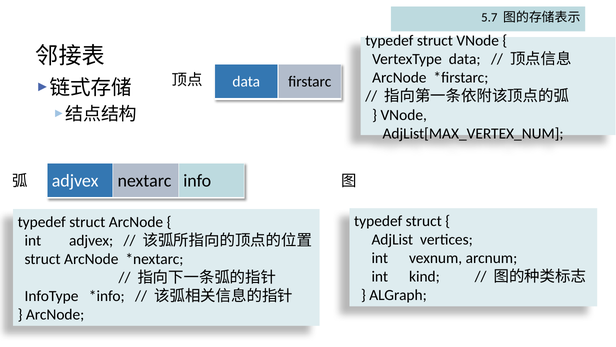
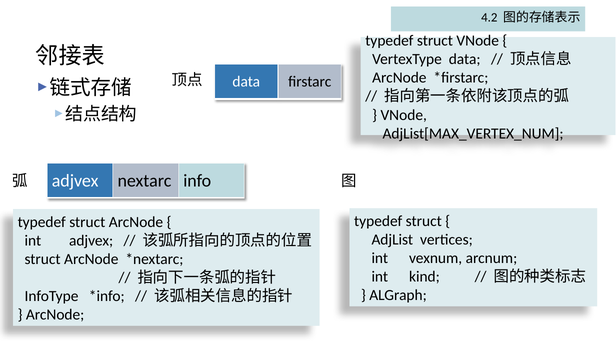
5.7: 5.7 -> 4.2
